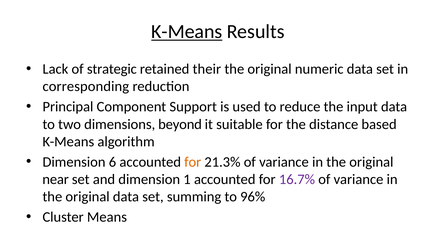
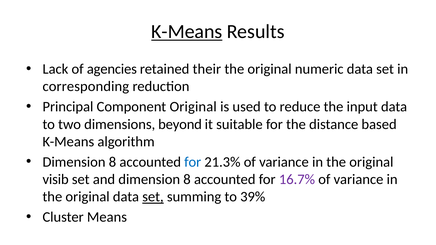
strategic: strategic -> agencies
Component Support: Support -> Original
6 at (113, 162): 6 -> 8
for at (193, 162) colour: orange -> blue
near: near -> visib
and dimension 1: 1 -> 8
set at (153, 197) underline: none -> present
96%: 96% -> 39%
